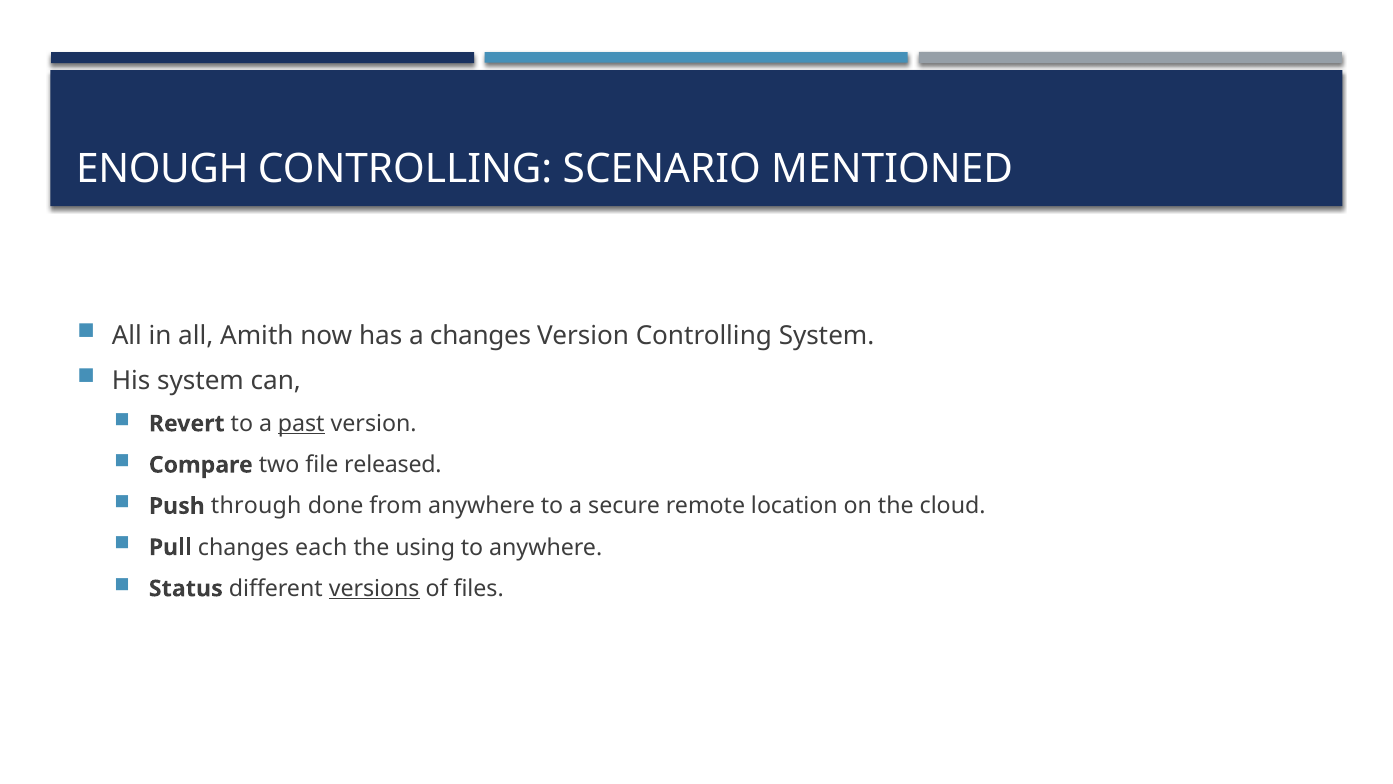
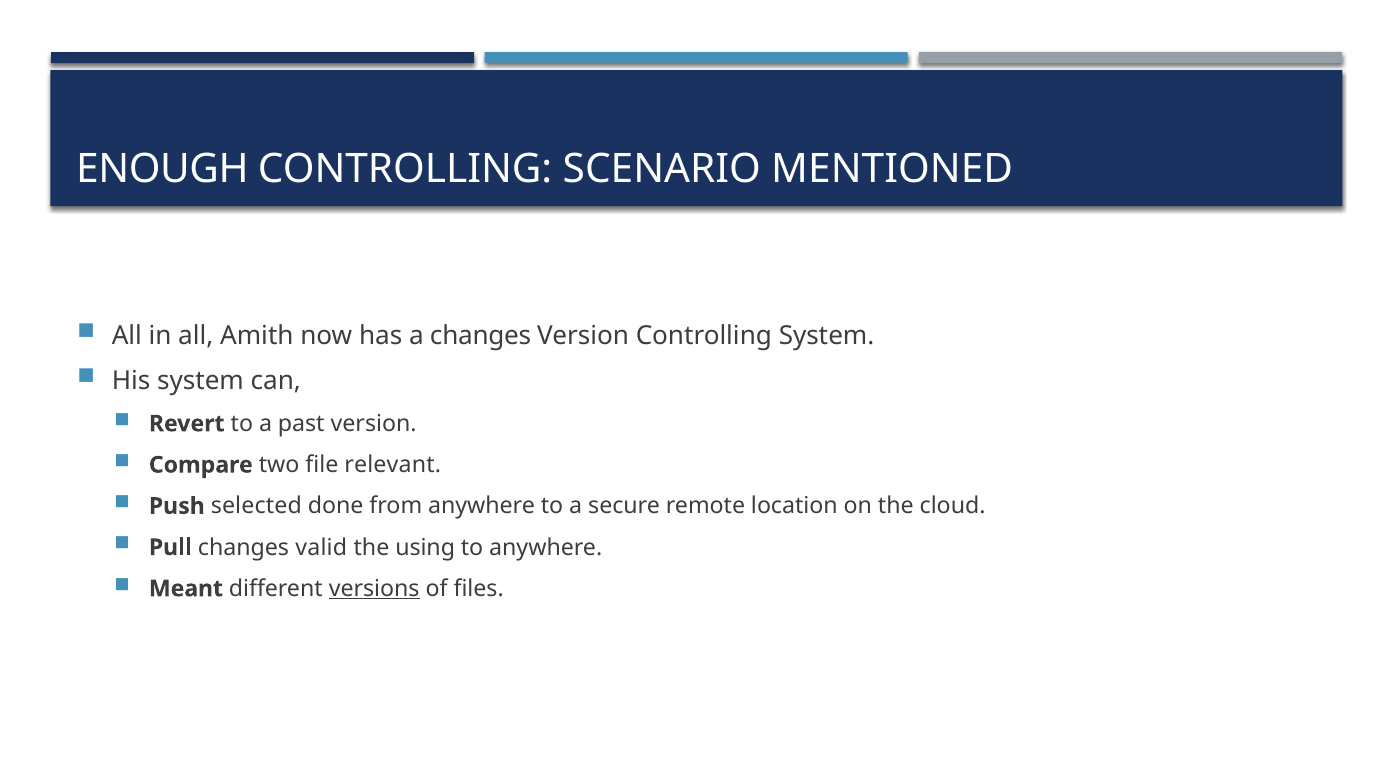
past underline: present -> none
released: released -> relevant
through: through -> selected
each: each -> valid
Status: Status -> Meant
